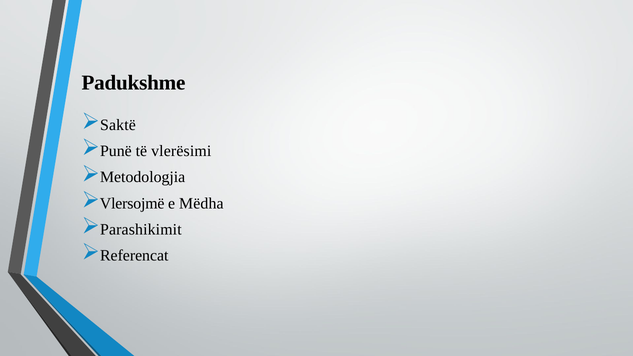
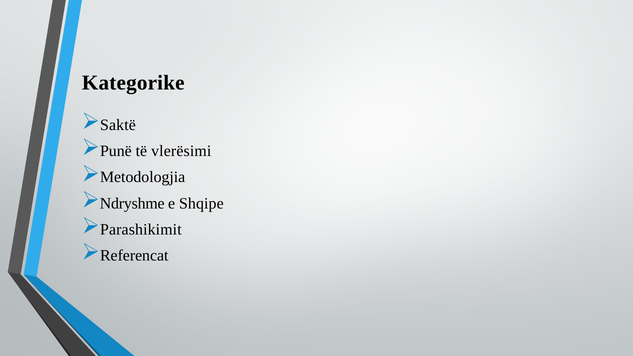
Padukshme: Padukshme -> Kategorike
Vlersojmë: Vlersojmë -> Ndryshme
Mëdha: Mëdha -> Shqipe
